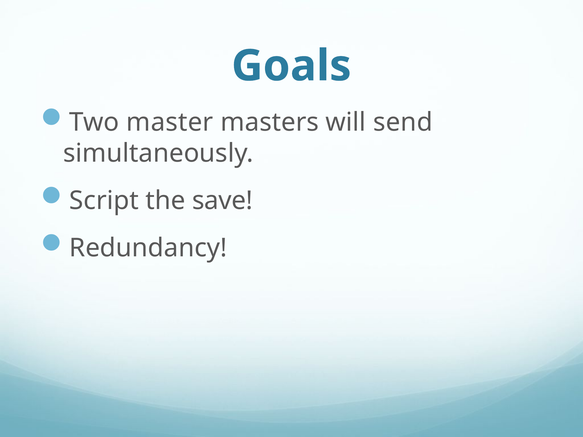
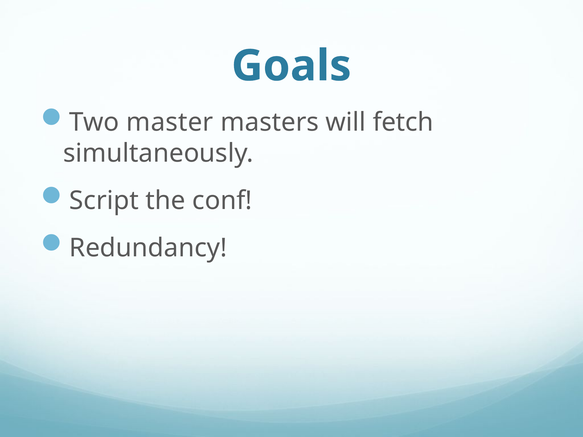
send: send -> fetch
save: save -> conf
